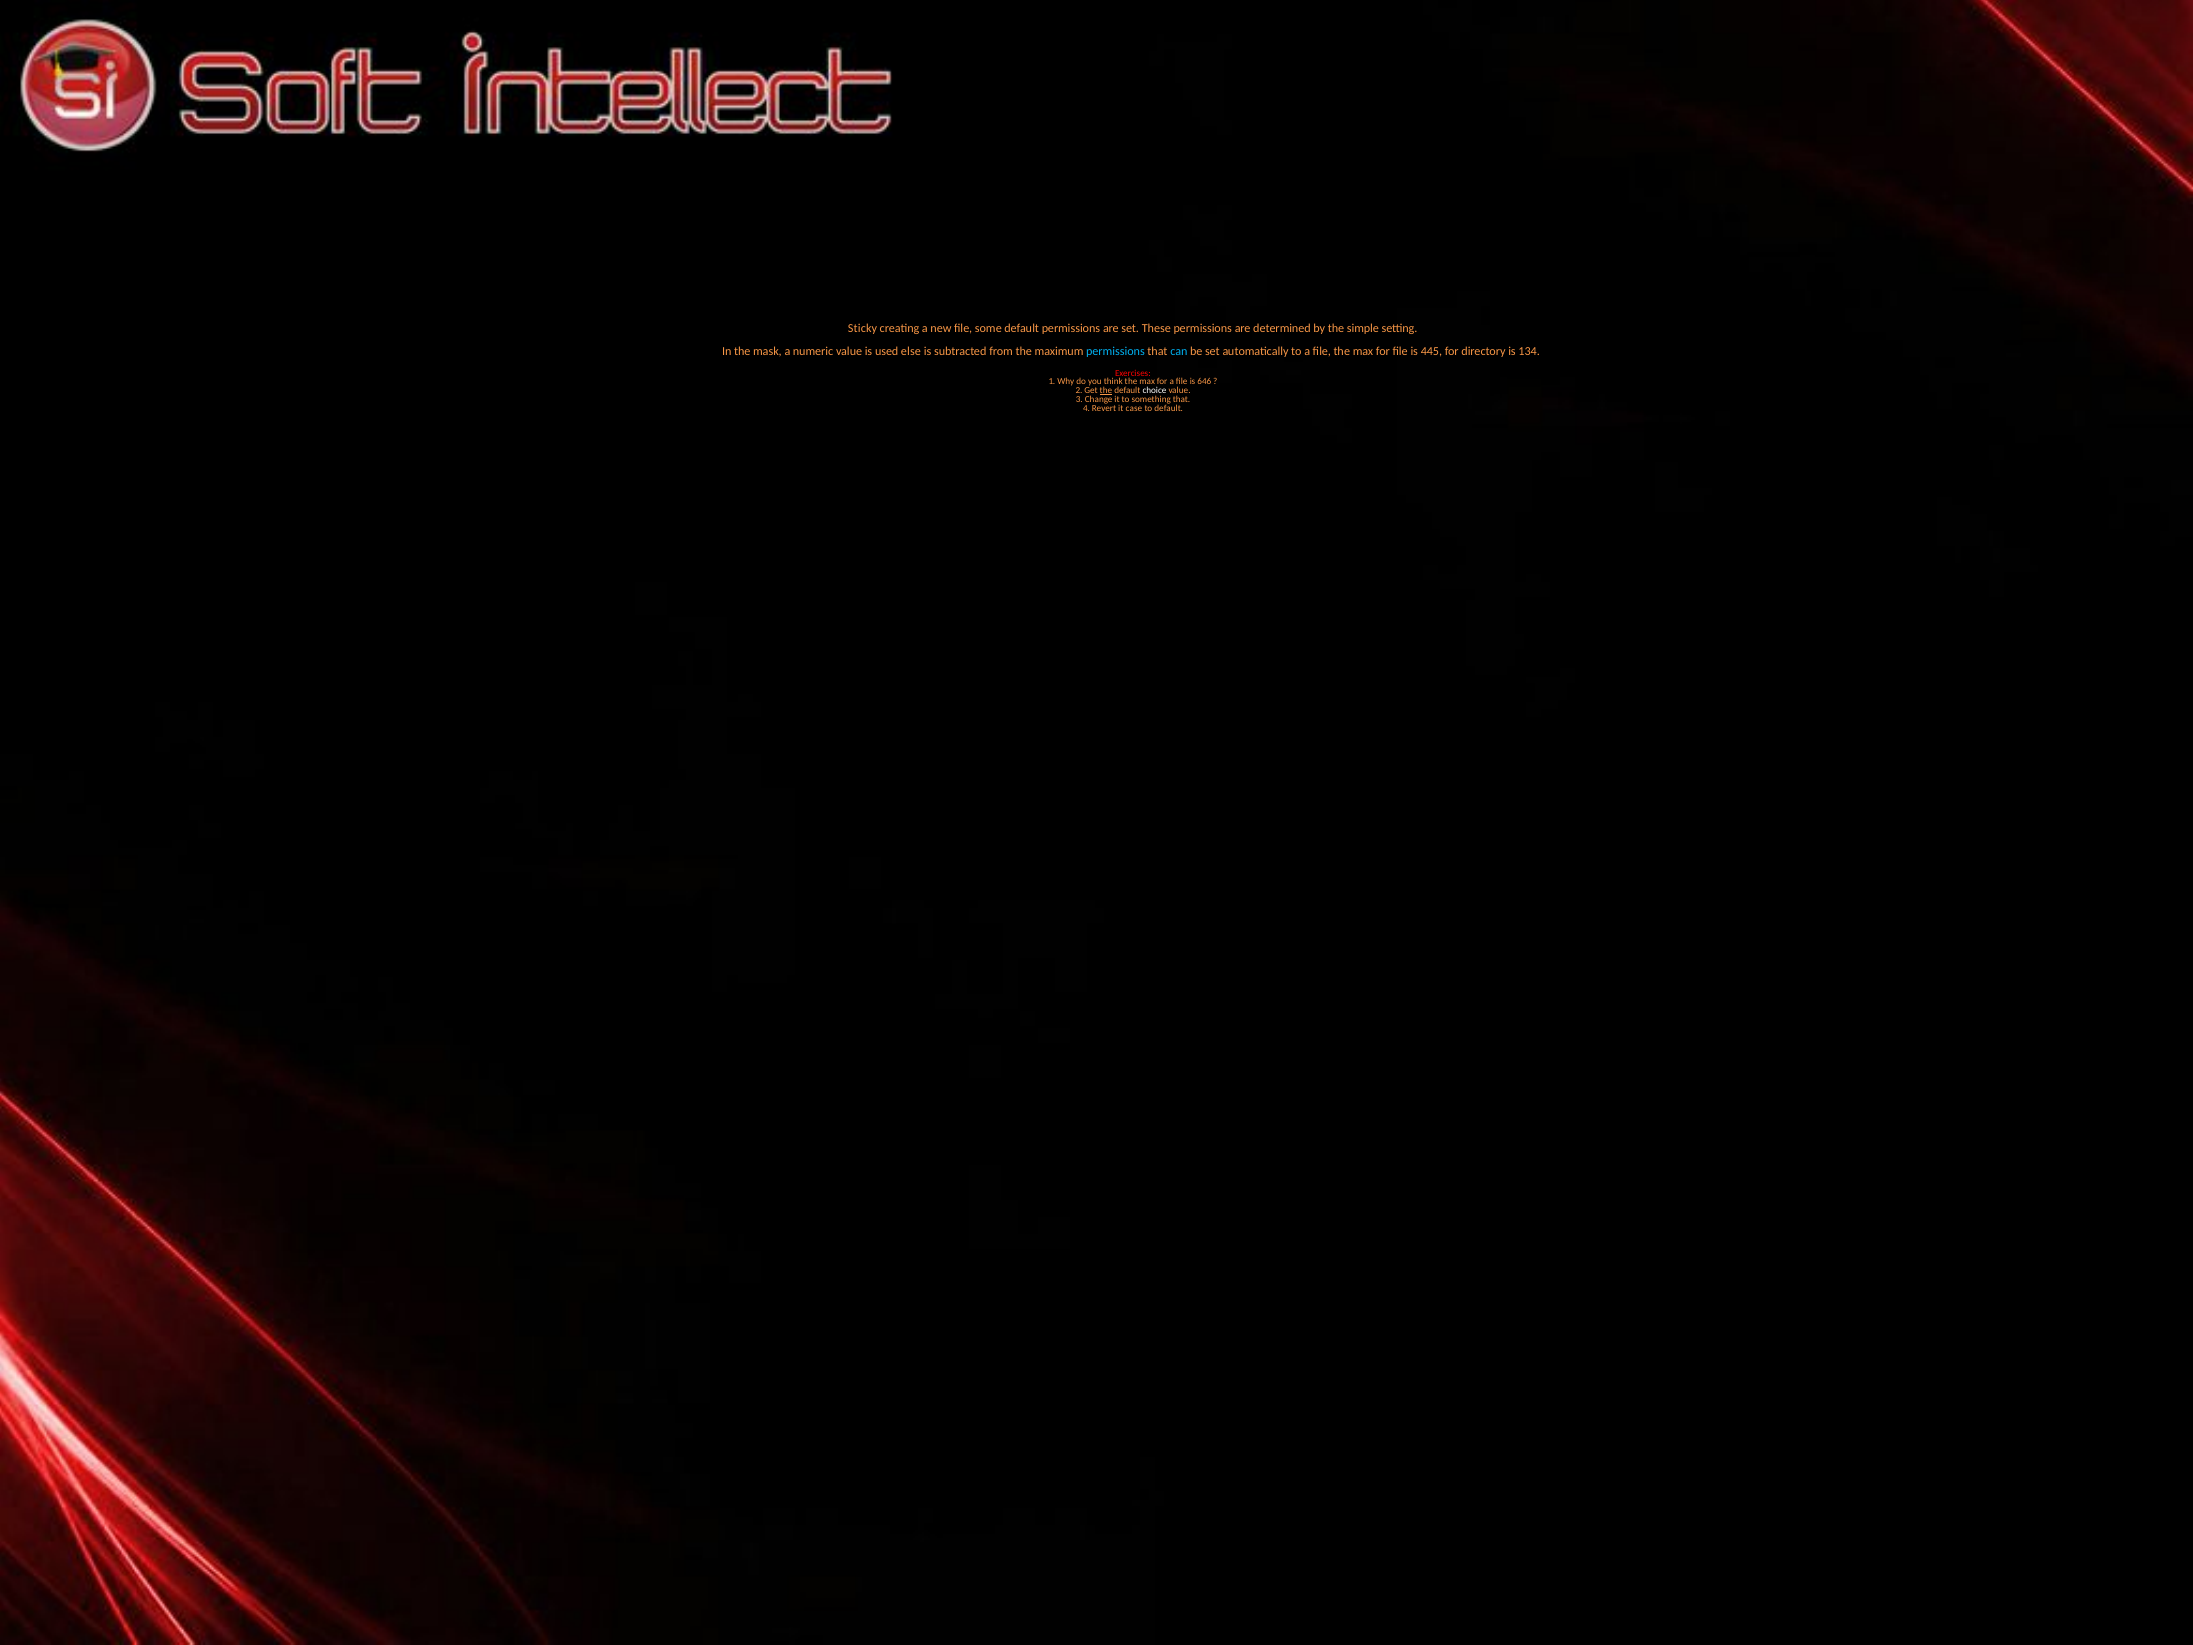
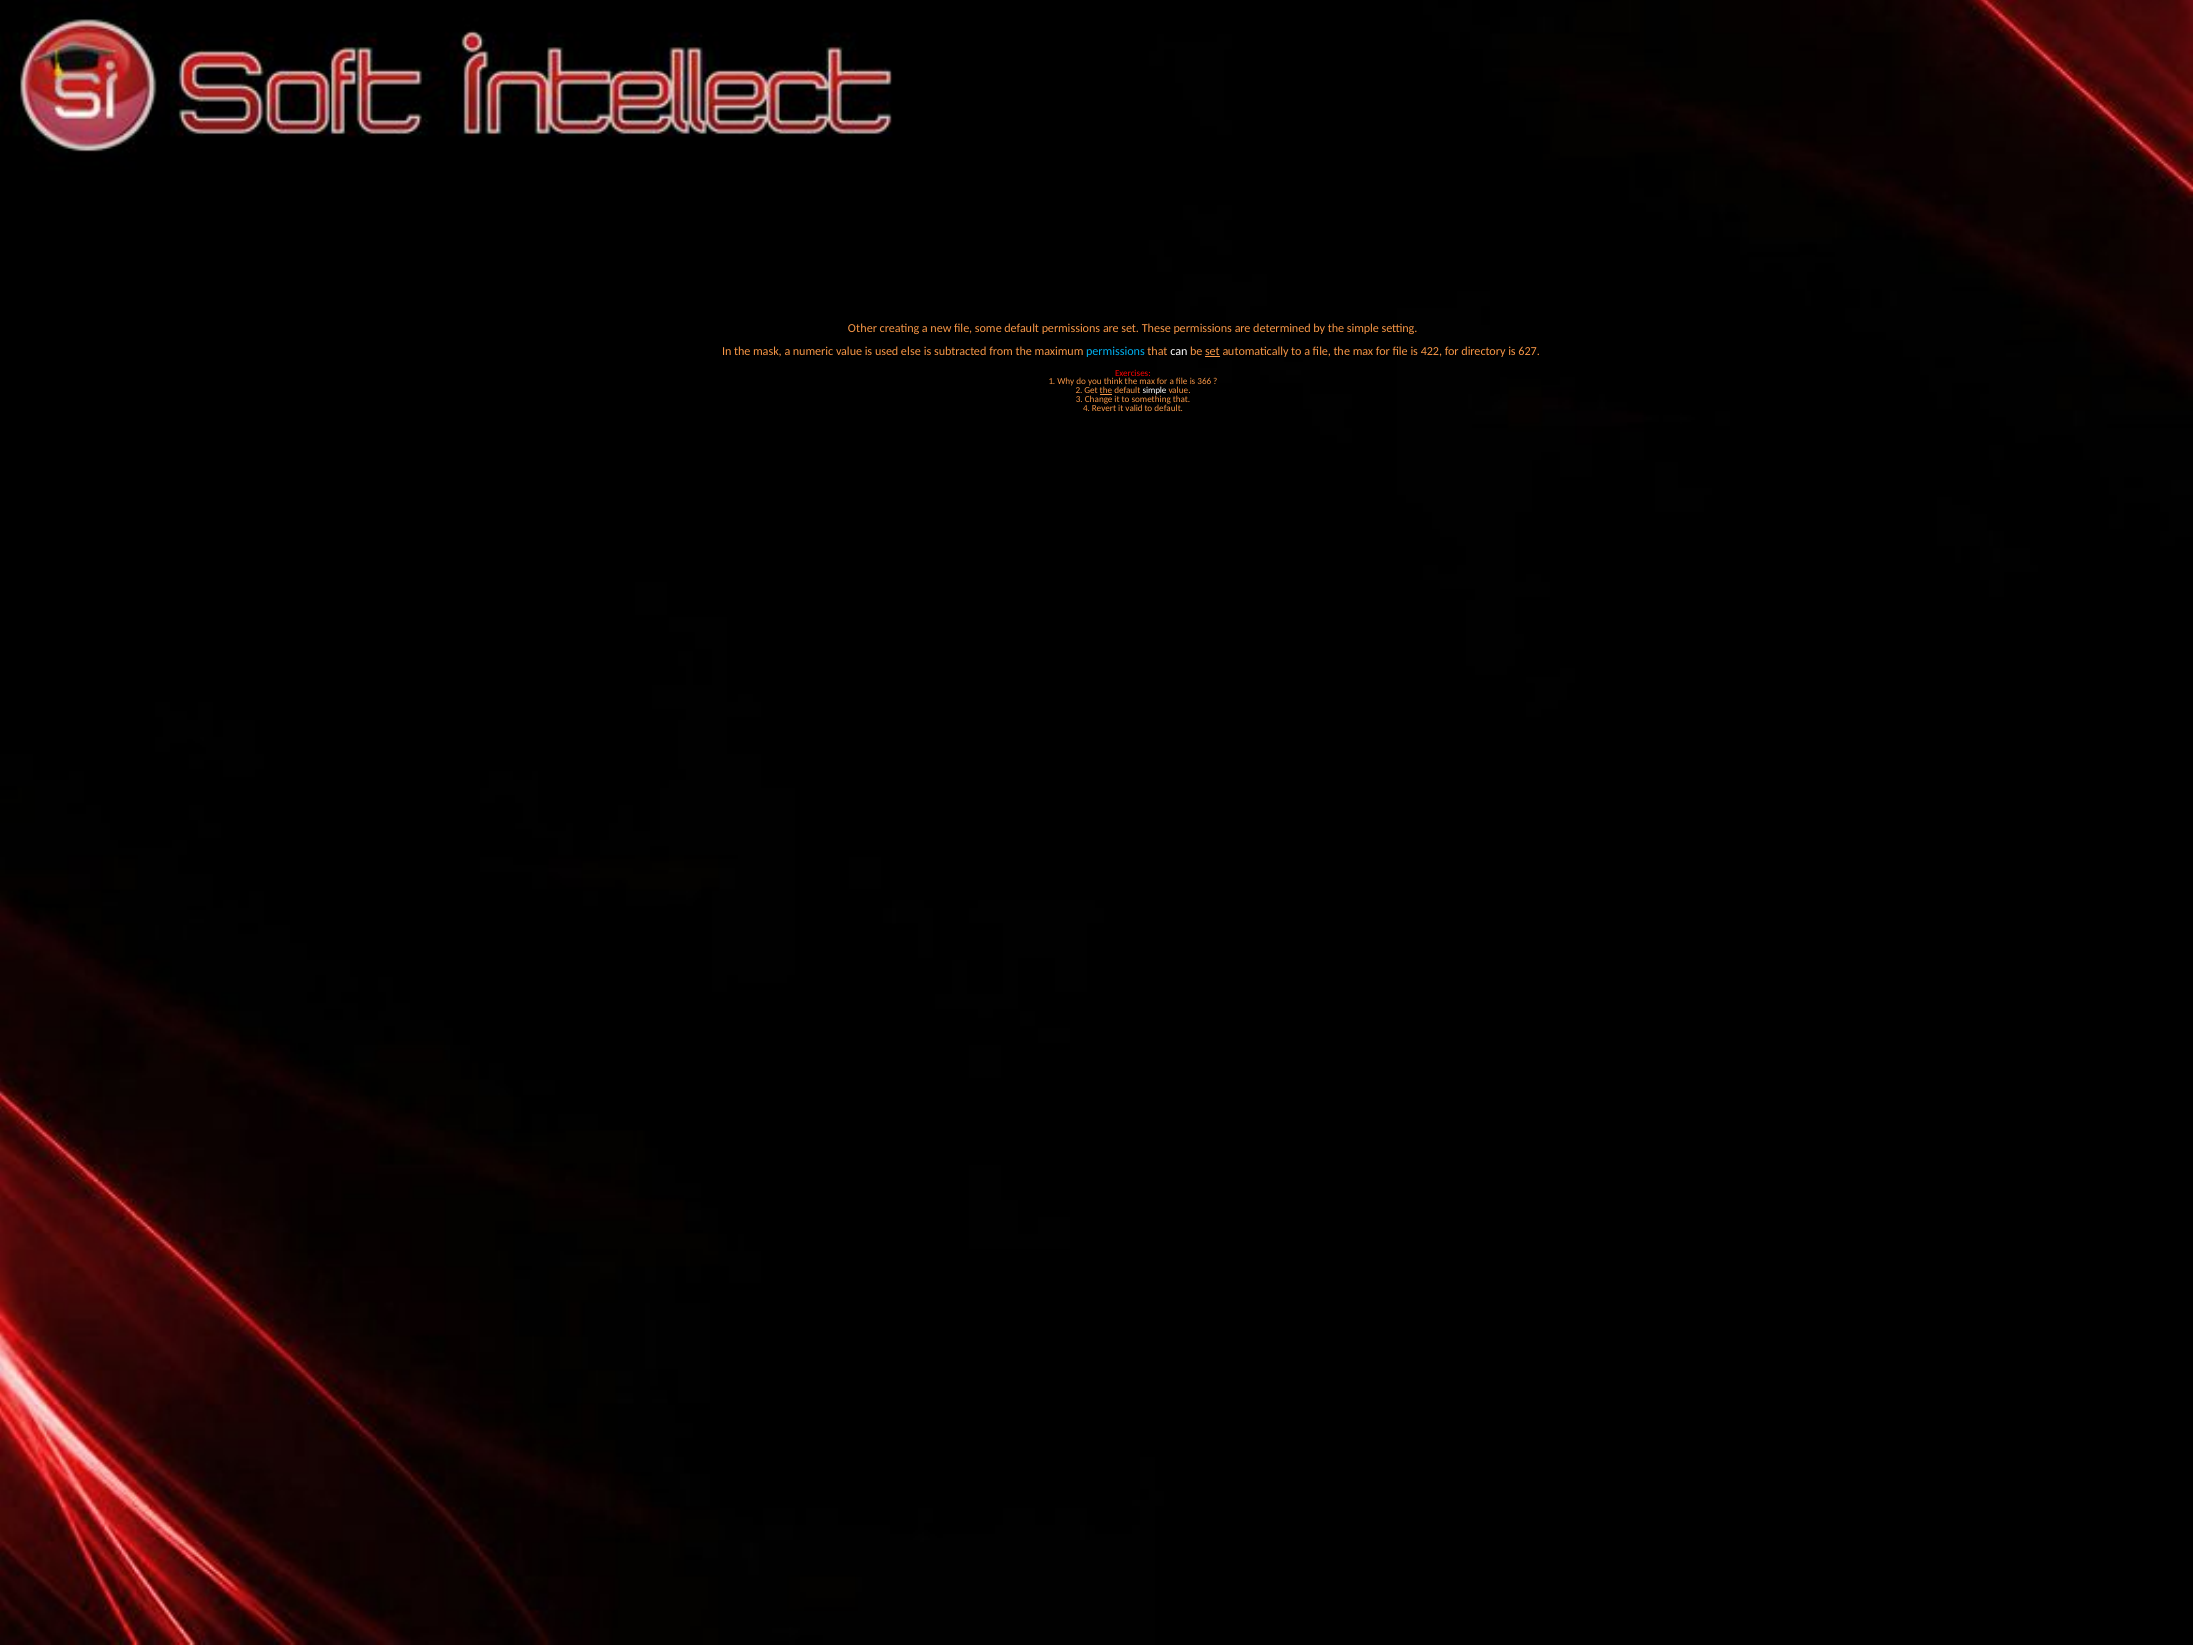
Sticky: Sticky -> Other
can colour: light blue -> white
set at (1212, 352) underline: none -> present
445: 445 -> 422
134: 134 -> 627
646: 646 -> 366
default choice: choice -> simple
case: case -> valid
